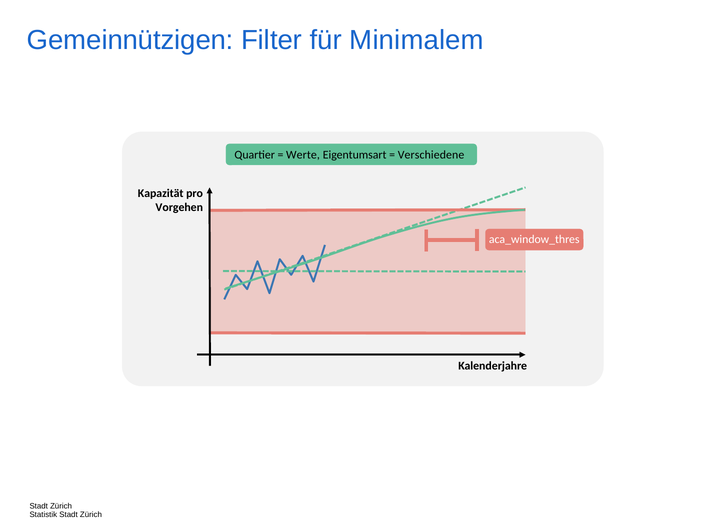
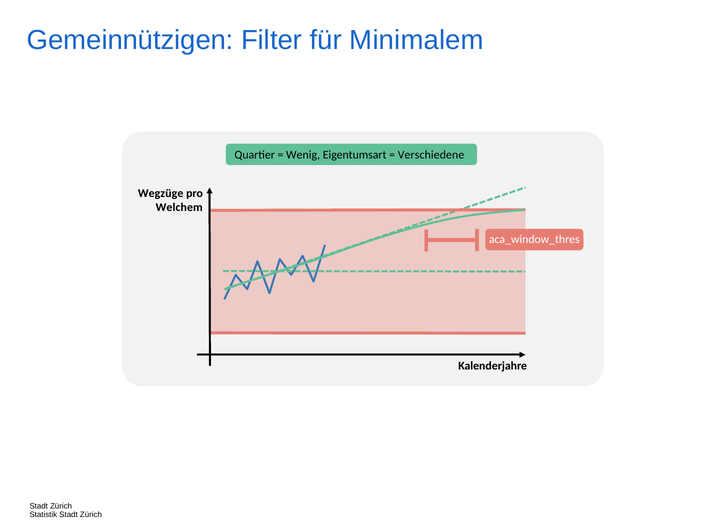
Werte: Werte -> Wenig
Kapazität: Kapazität -> Wegzüge
Vorgehen: Vorgehen -> Welchem
